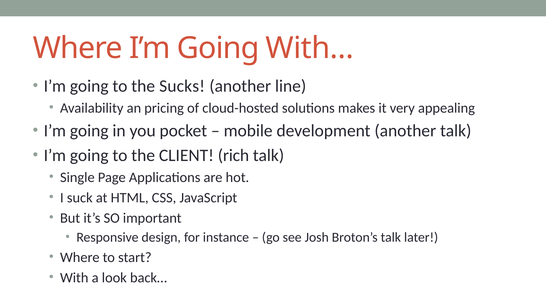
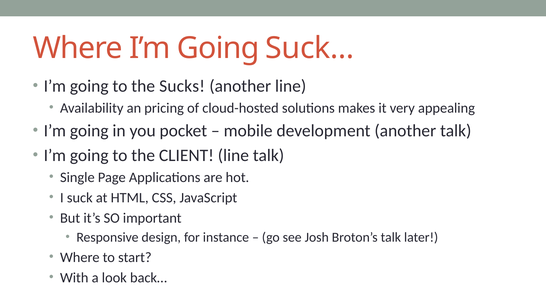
With…: With… -> Suck…
CLIENT rich: rich -> line
